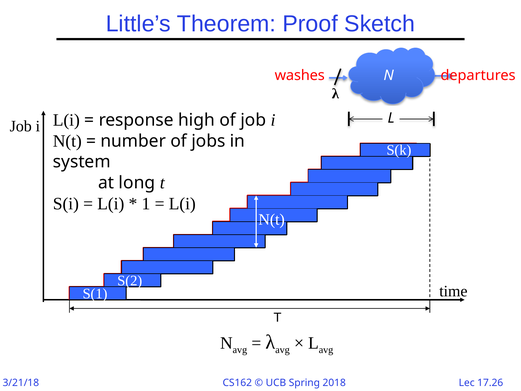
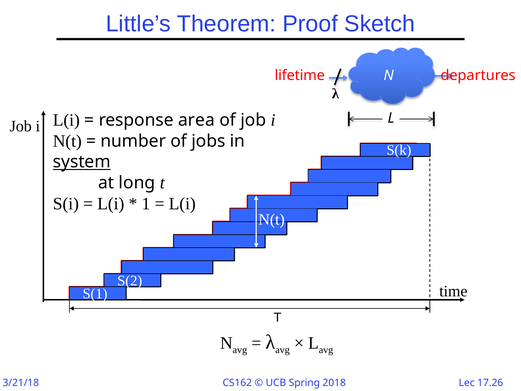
washes: washes -> lifetime
high: high -> area
system underline: none -> present
